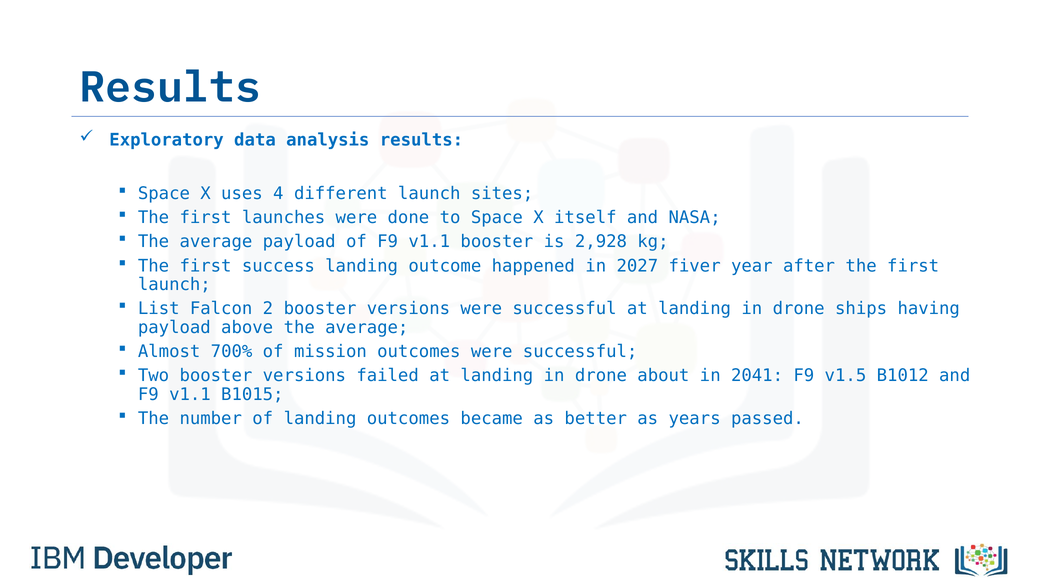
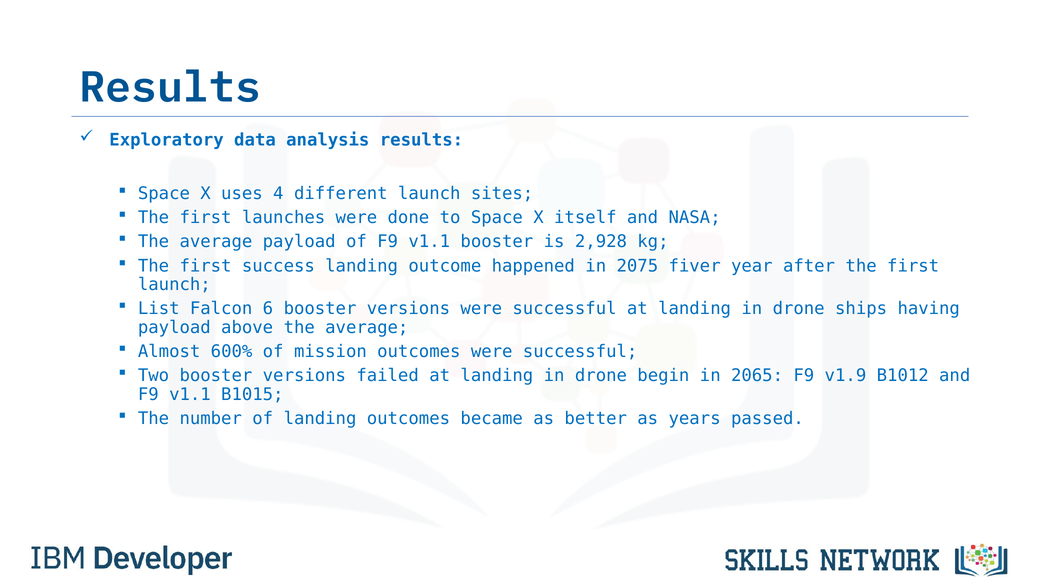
2027: 2027 -> 2075
2: 2 -> 6
700%: 700% -> 600%
about: about -> begin
2041: 2041 -> 2065
v1.5: v1.5 -> v1.9
